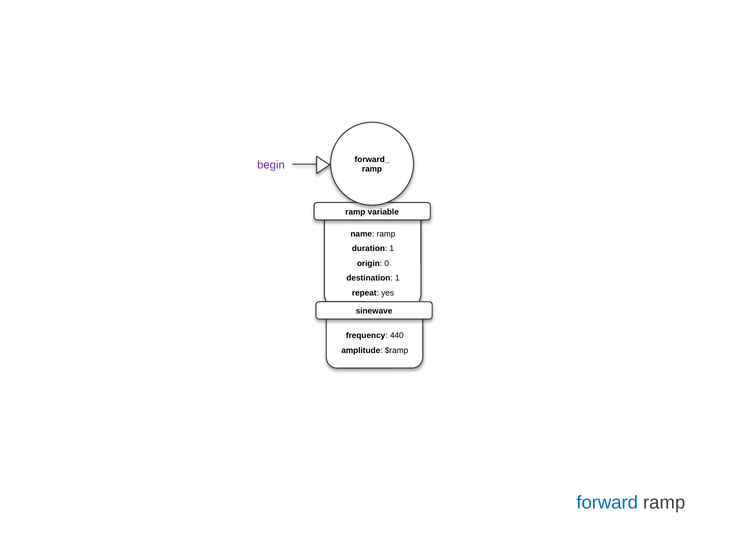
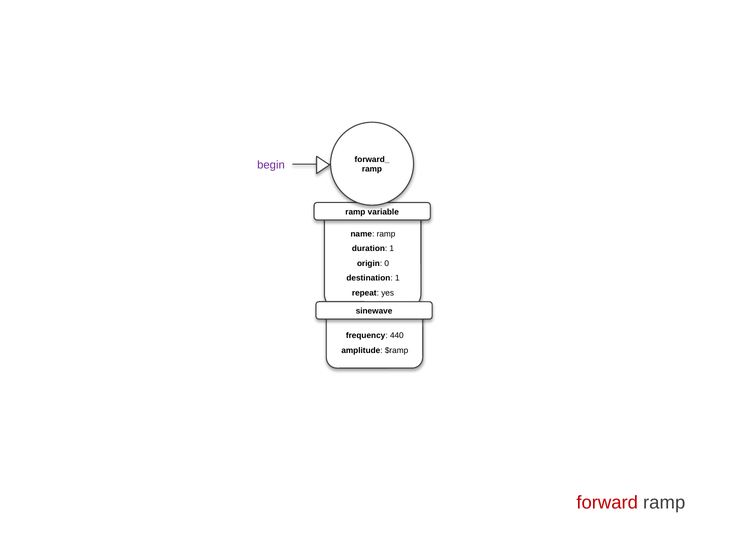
forward colour: blue -> red
